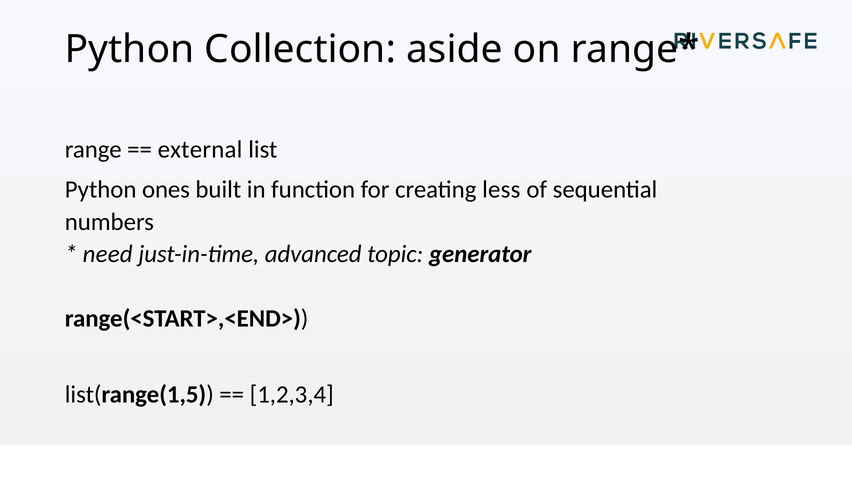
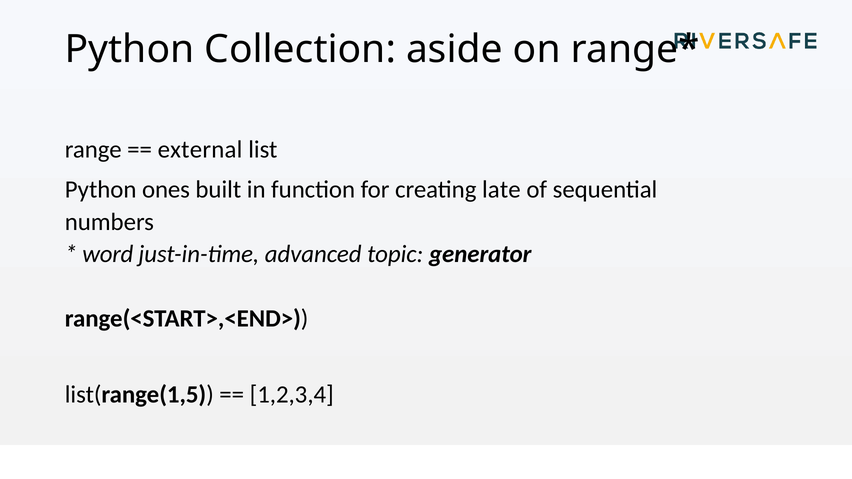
less: less -> late
need: need -> word
